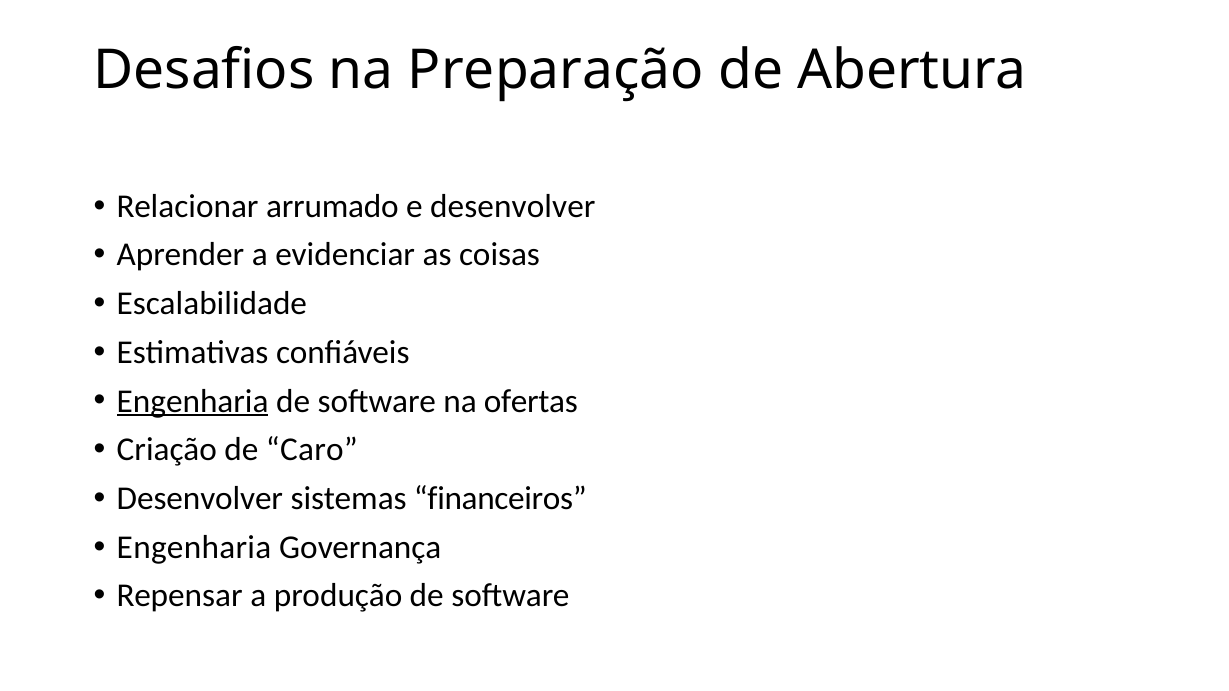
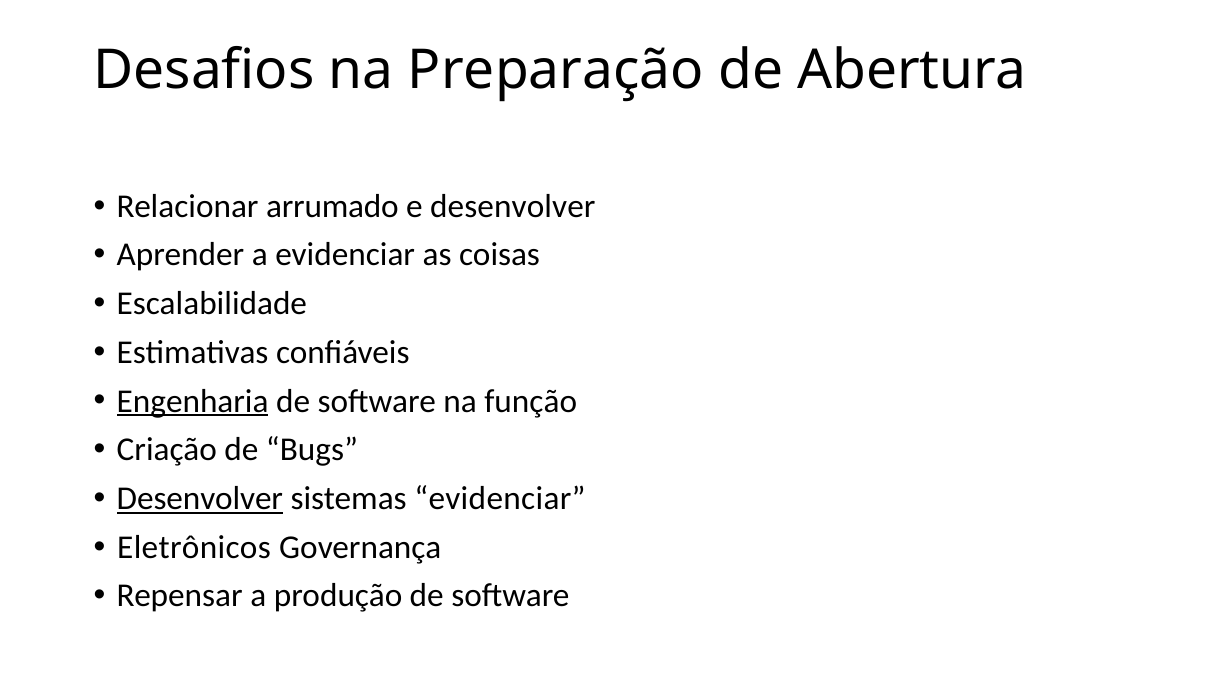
ofertas: ofertas -> função
Caro: Caro -> Bugs
Desenvolver at (200, 499) underline: none -> present
sistemas financeiros: financeiros -> evidenciar
Engenharia at (194, 548): Engenharia -> Eletrônicos
